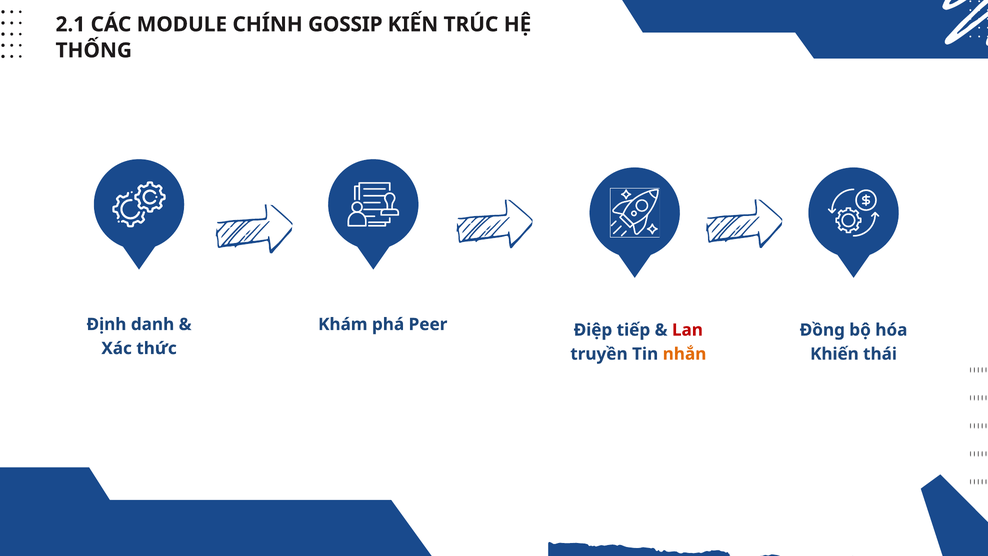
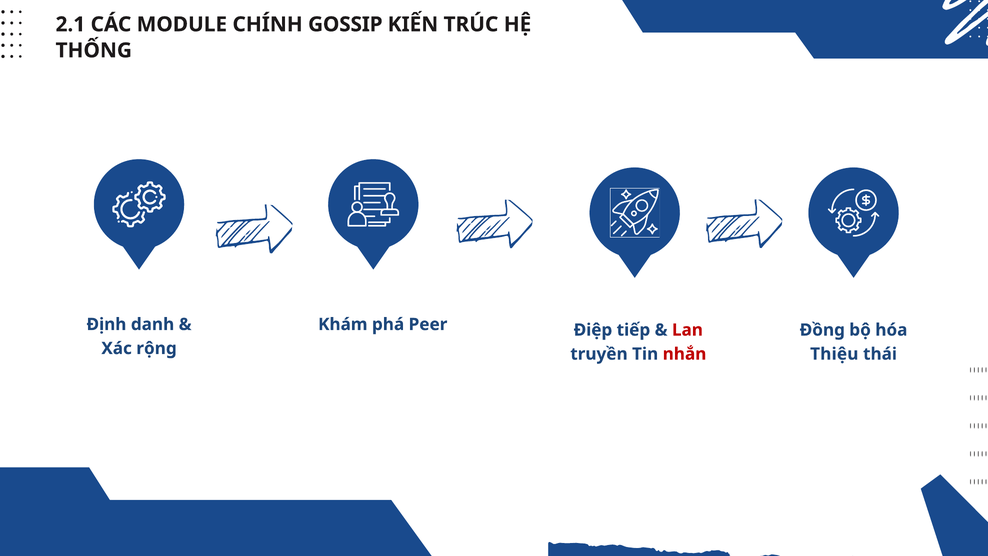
thức: thức -> rộng
nhắn colour: orange -> red
Khiến: Khiến -> Thiệu
